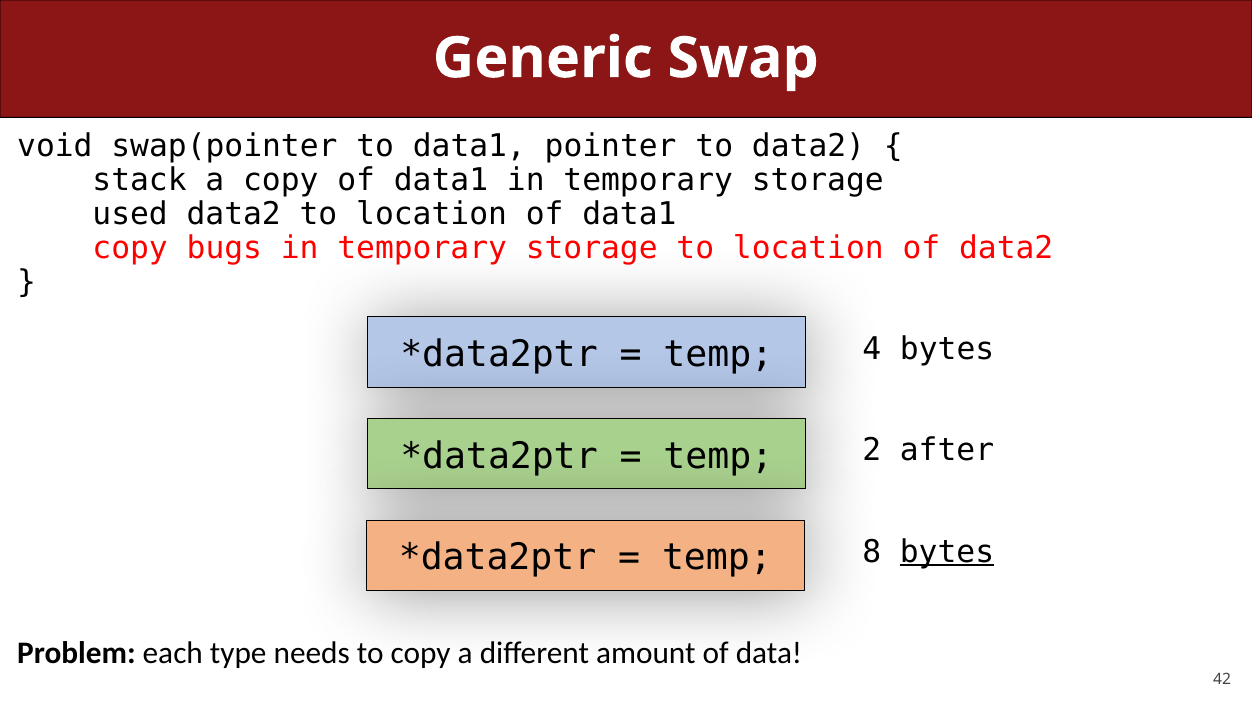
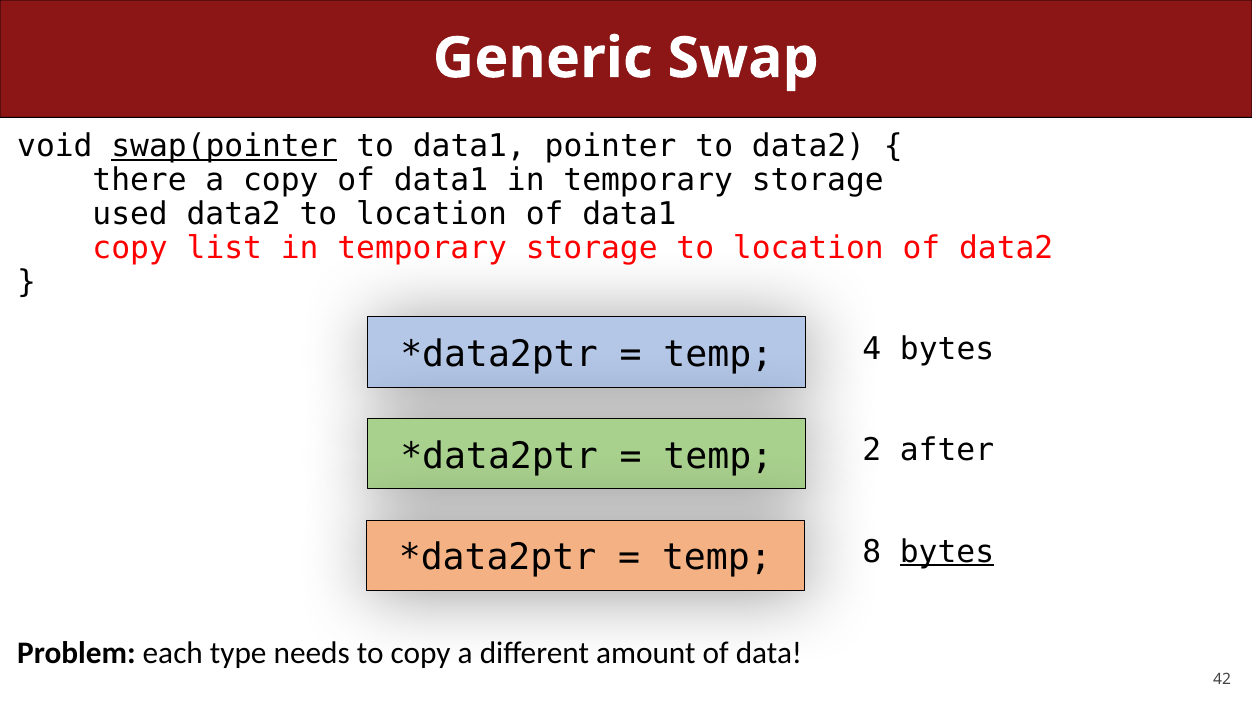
swap(pointer underline: none -> present
stack: stack -> there
bugs: bugs -> list
